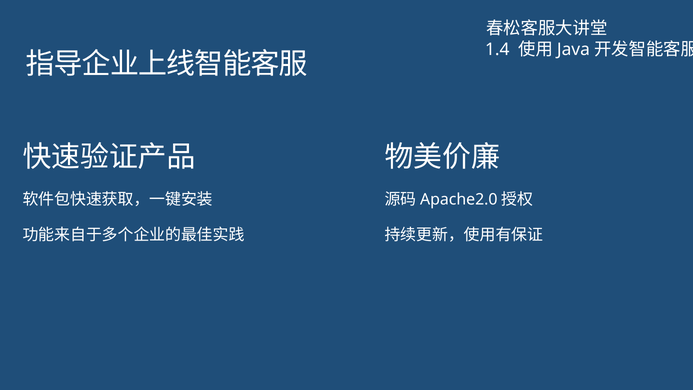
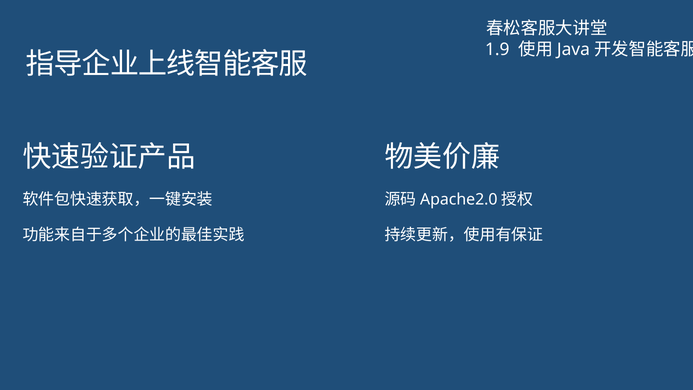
1.4: 1.4 -> 1.9
